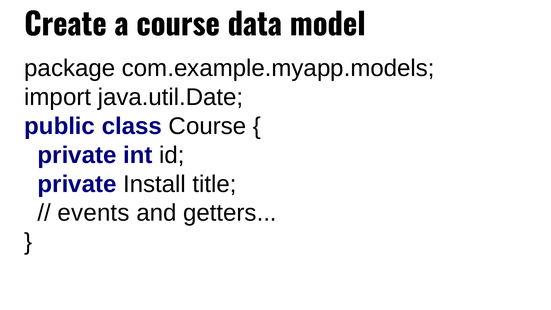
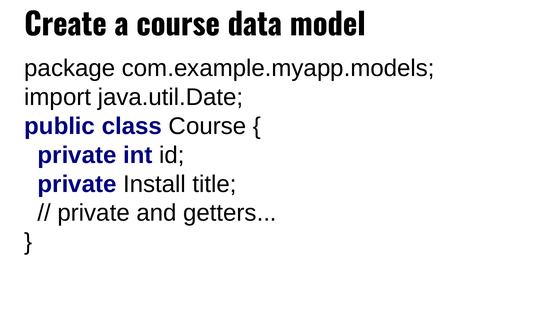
events at (94, 213): events -> private
